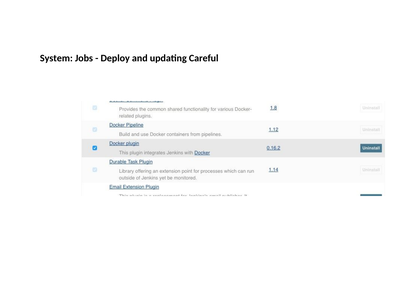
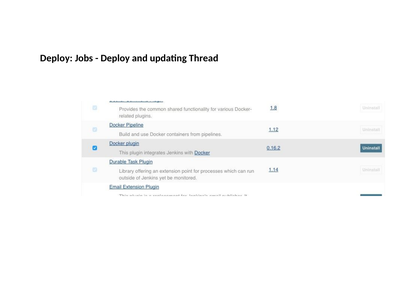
System at (56, 58): System -> Deploy
Careful: Careful -> Thread
